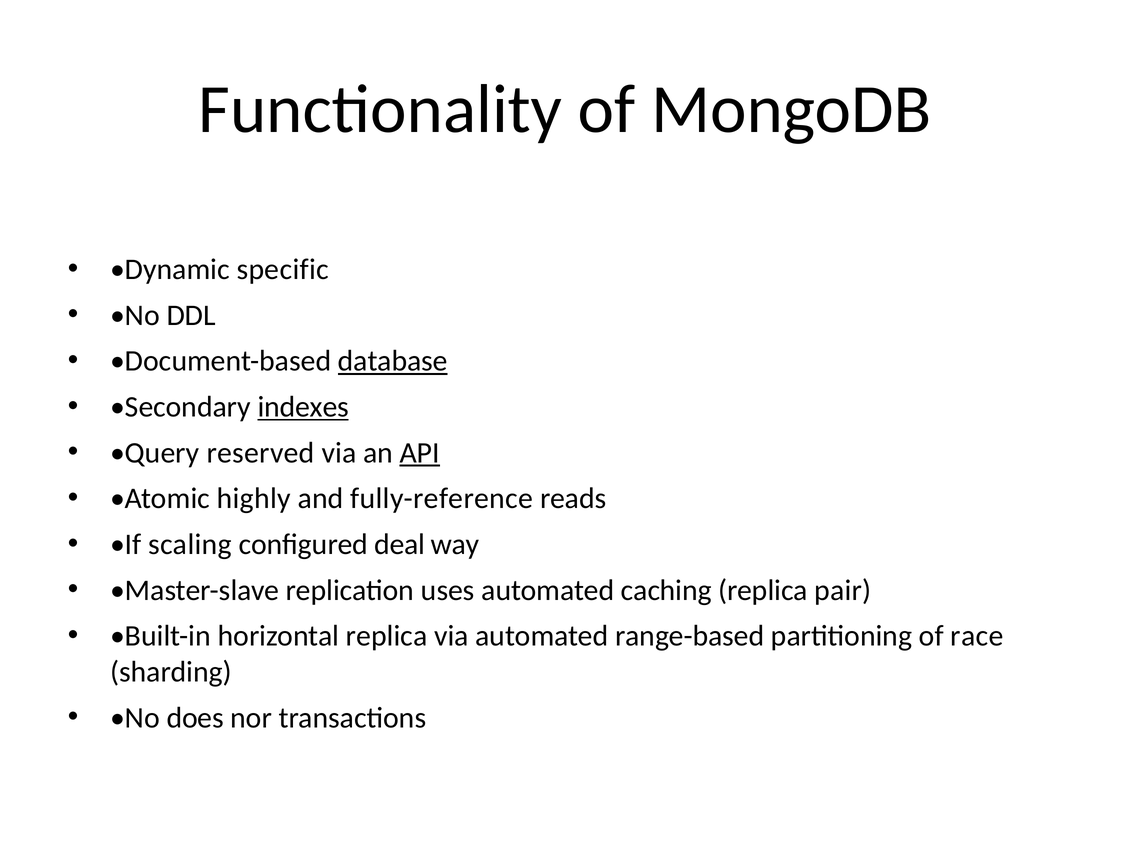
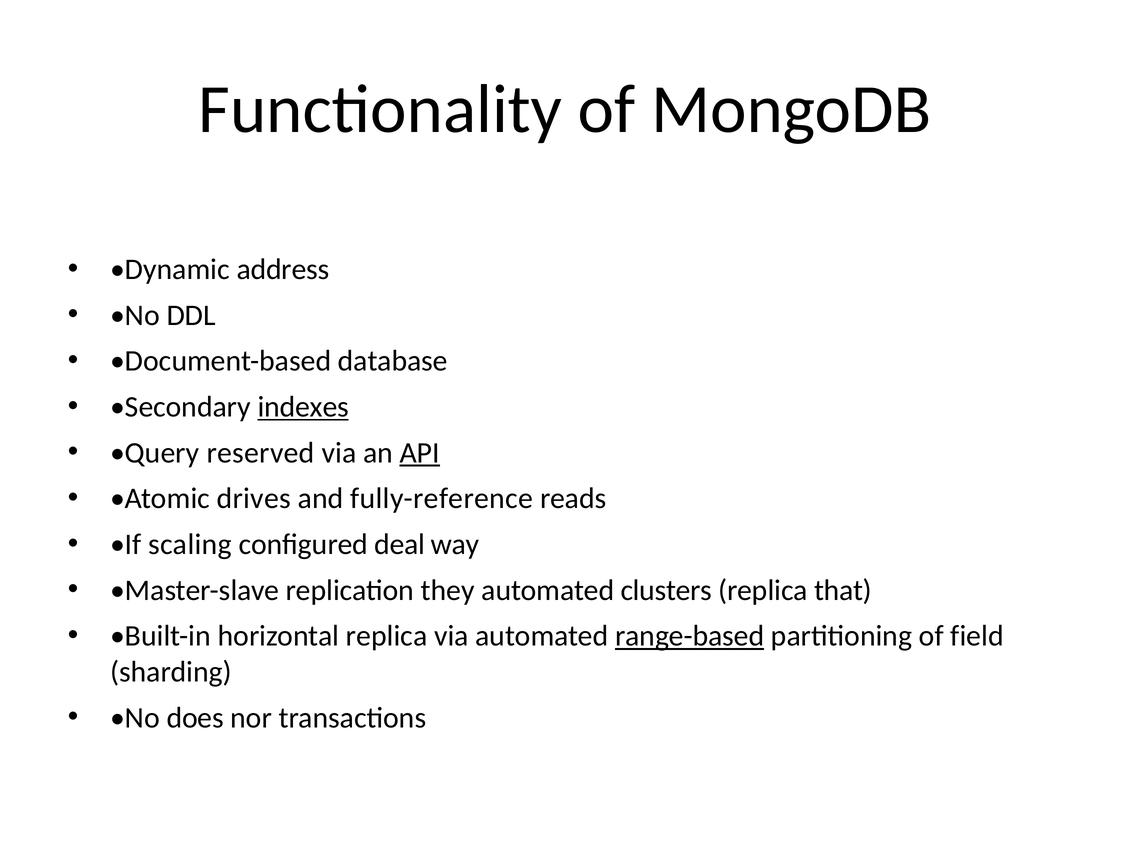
specific: specific -> address
database underline: present -> none
highly: highly -> drives
uses: uses -> they
caching: caching -> clusters
pair: pair -> that
range-based underline: none -> present
race: race -> field
